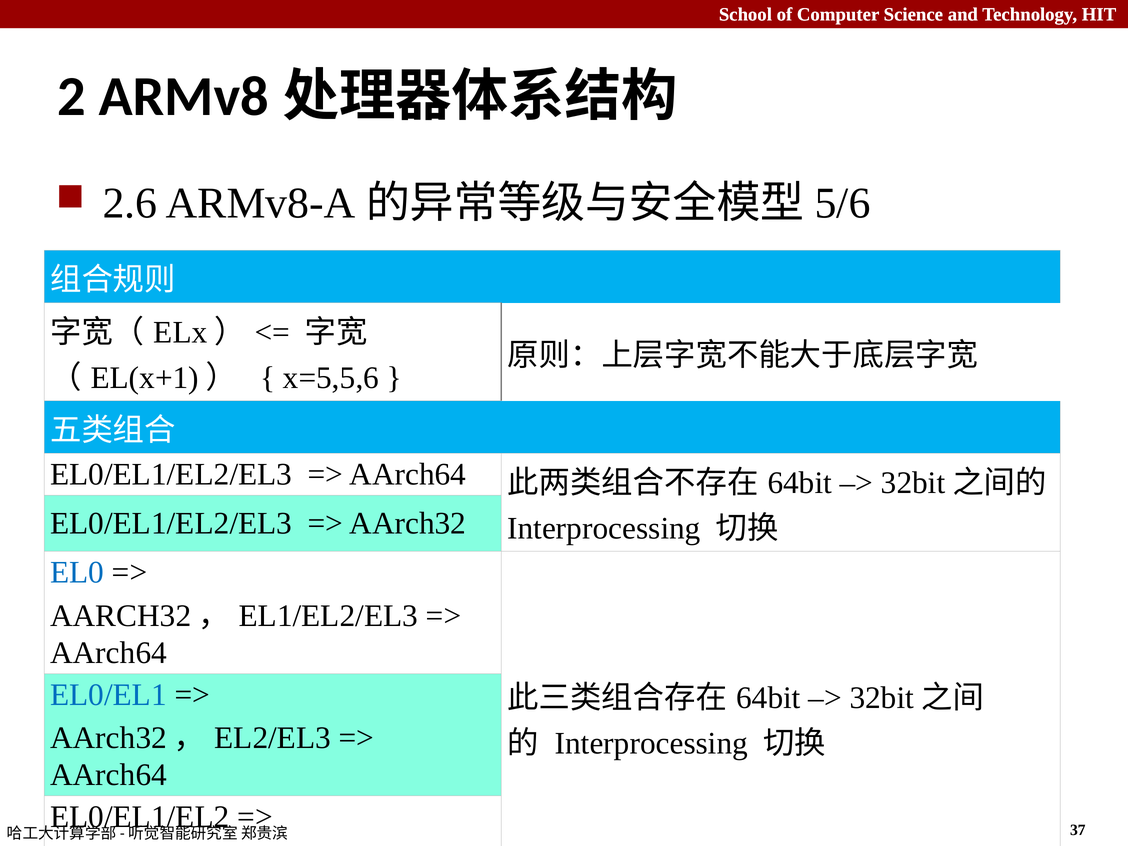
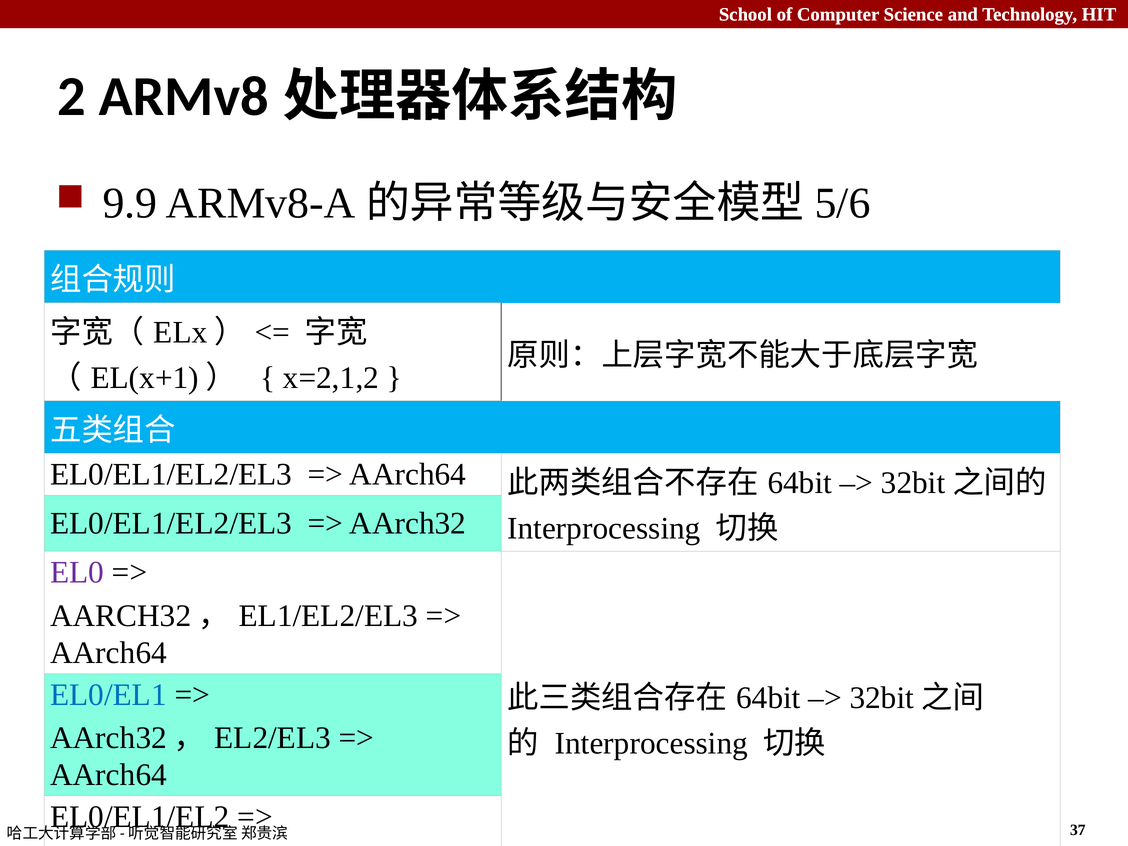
2.6: 2.6 -> 9.9
x=5,5,6: x=5,5,6 -> x=2,1,2
EL0 colour: blue -> purple
